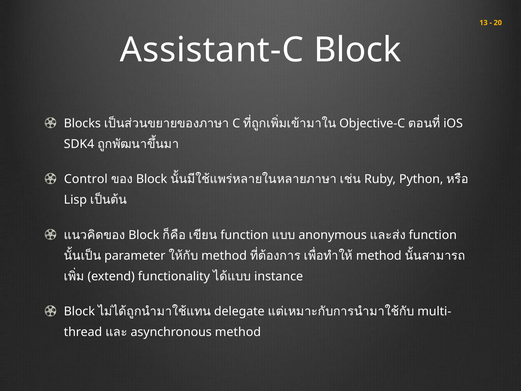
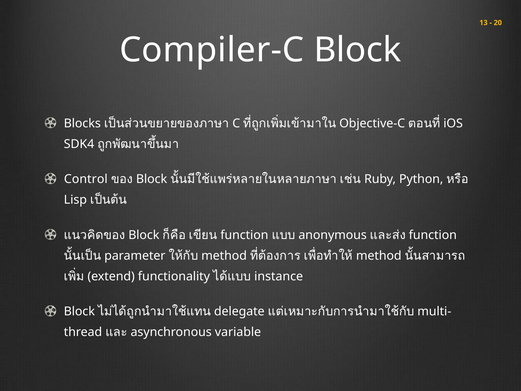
Assistant-C: Assistant-C -> Compiler-C
asynchronous method: method -> variable
